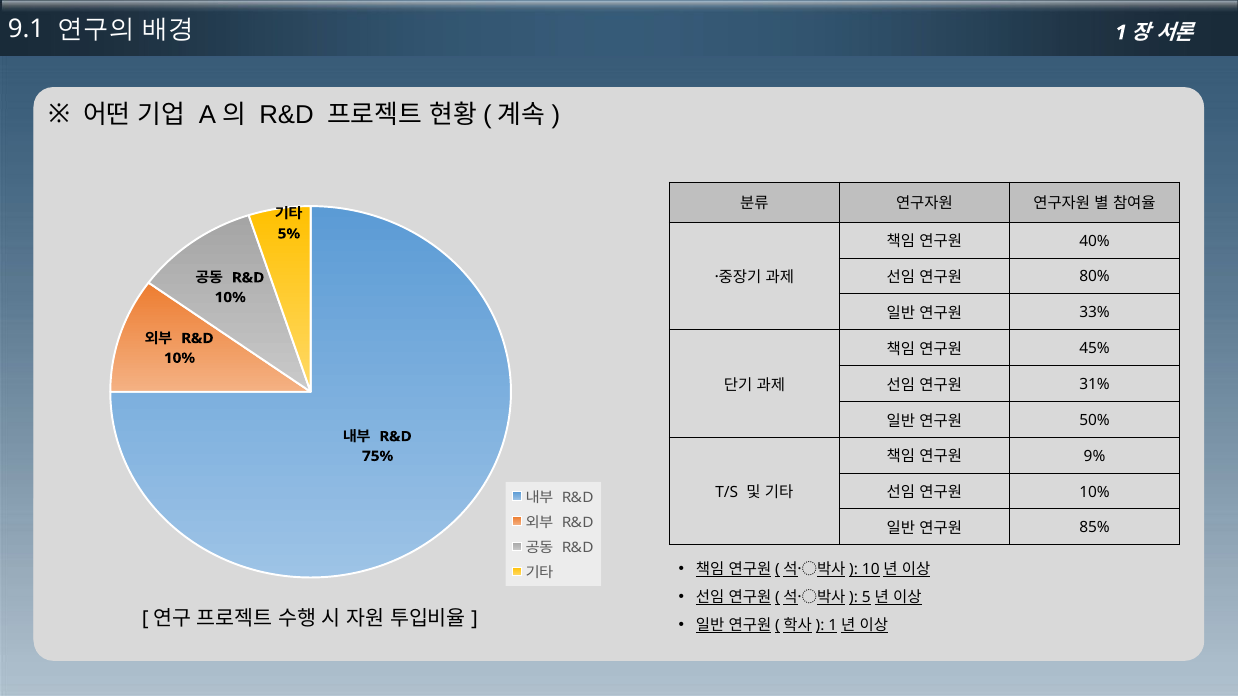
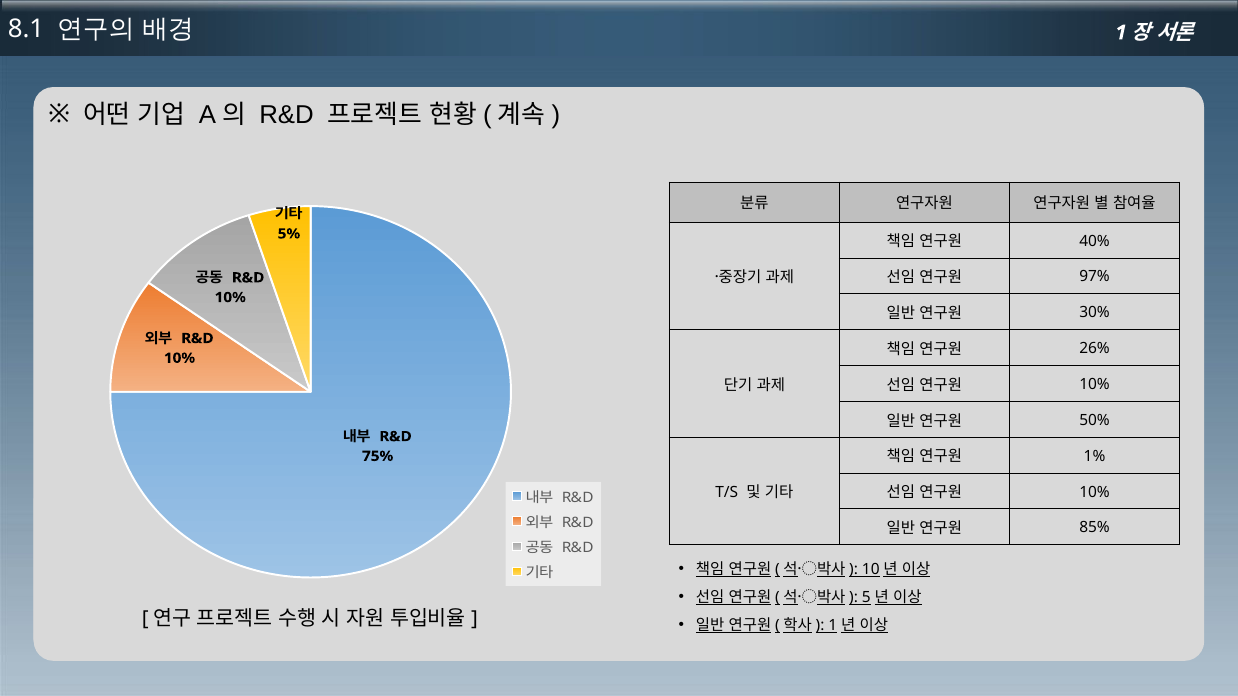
9.1: 9.1 -> 8.1
80%: 80% -> 97%
33%: 33% -> 30%
45%: 45% -> 26%
31% at (1095, 385): 31% -> 10%
9%: 9% -> 1%
